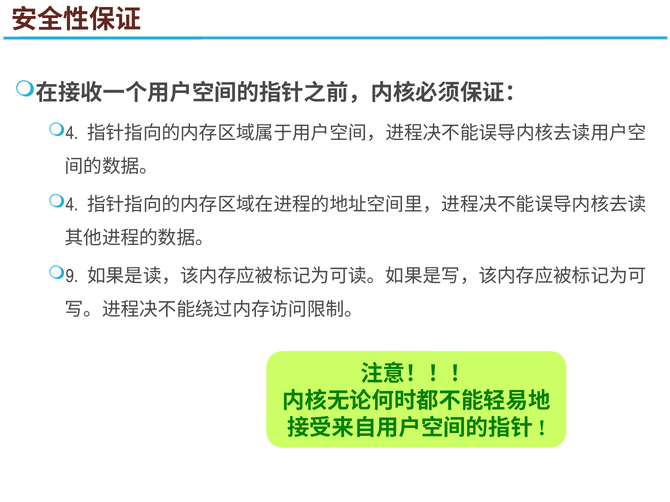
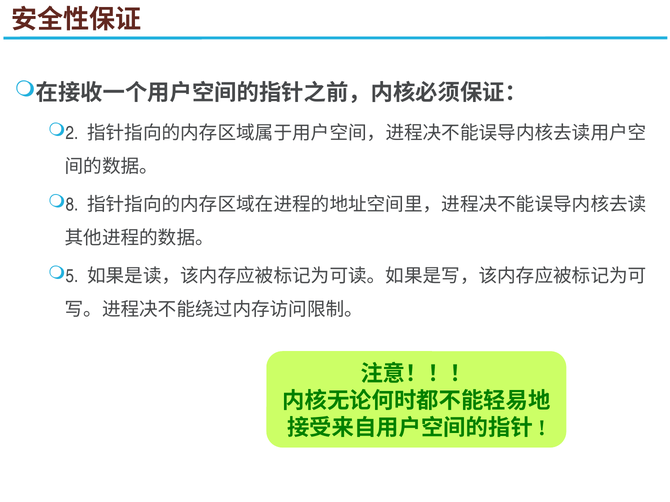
4 at (72, 133): 4 -> 2
4 at (72, 205): 4 -> 8
9: 9 -> 5
